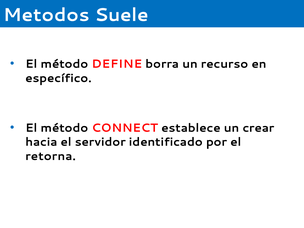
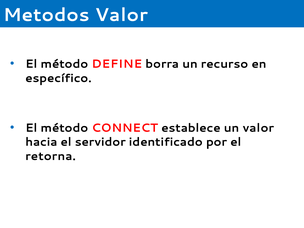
Metodos Suele: Suele -> Valor
un crear: crear -> valor
